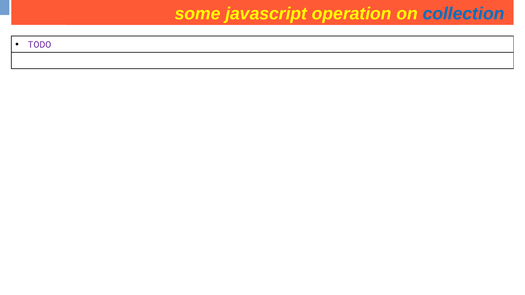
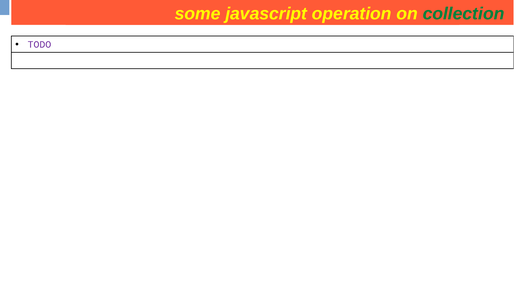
collection at (464, 14) colour: blue -> green
